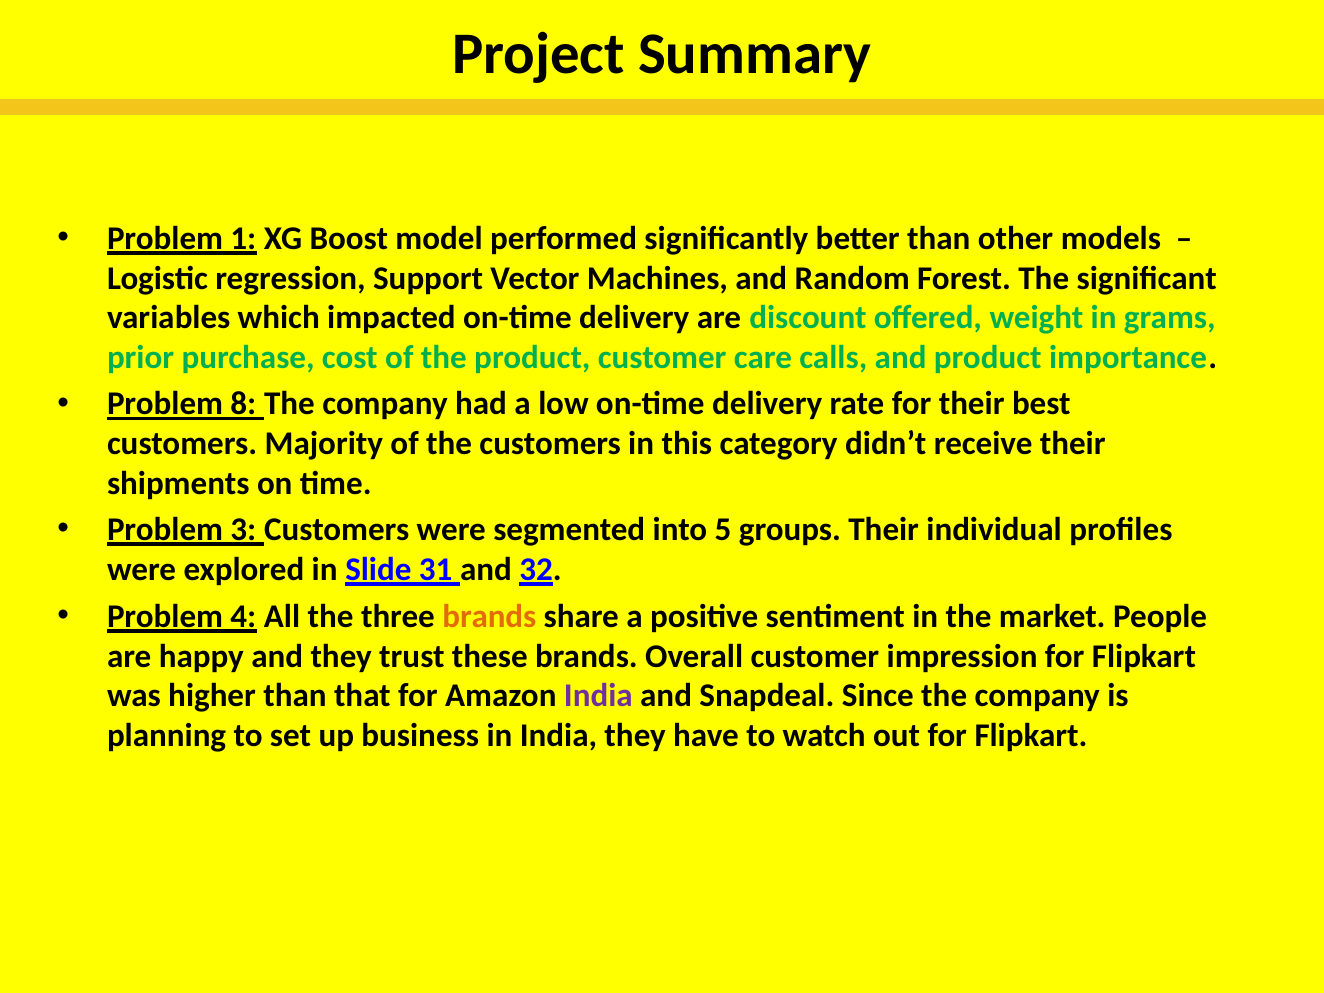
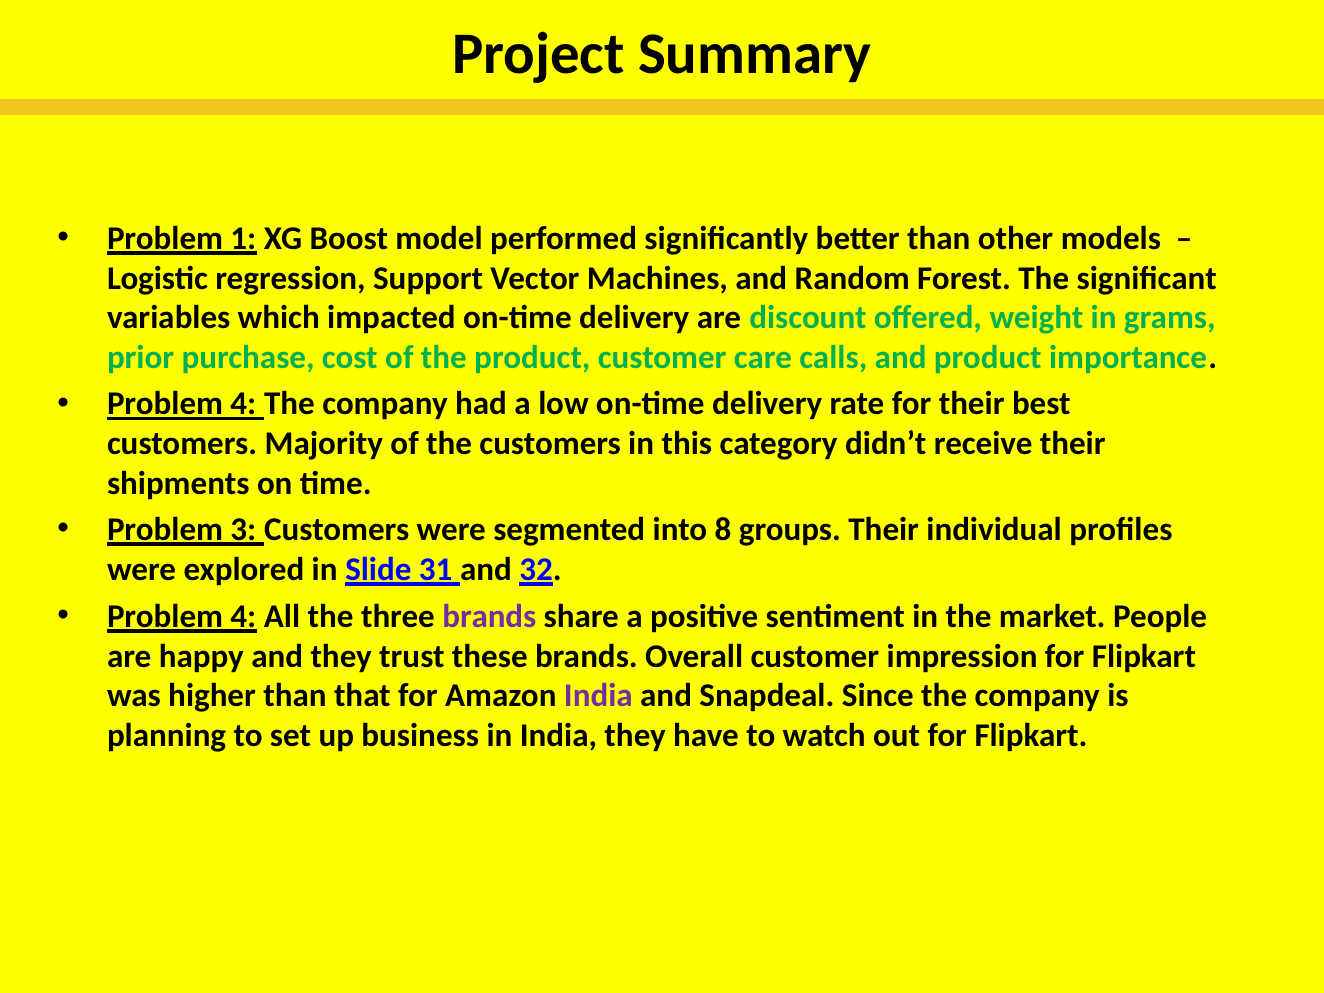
8 at (243, 404): 8 -> 4
5: 5 -> 8
brands at (489, 616) colour: orange -> purple
